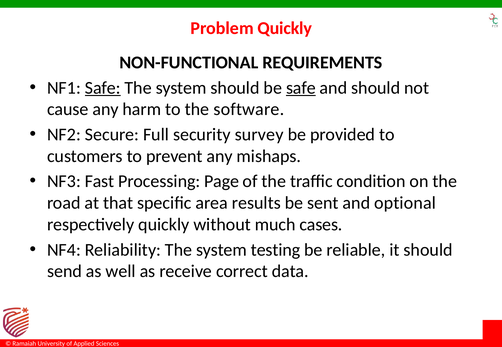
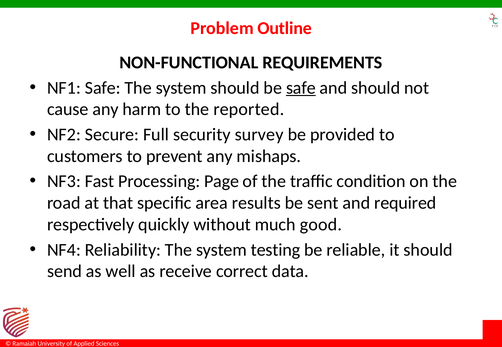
Problem Quickly: Quickly -> Outline
Safe at (103, 88) underline: present -> none
software: software -> reported
optional: optional -> required
cases: cases -> good
